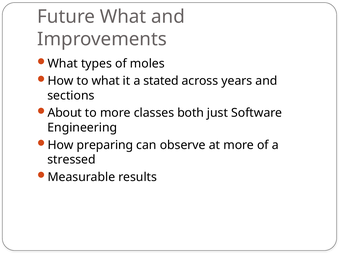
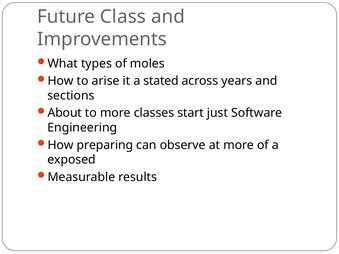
Future What: What -> Class
to what: what -> arise
both: both -> start
stressed: stressed -> exposed
